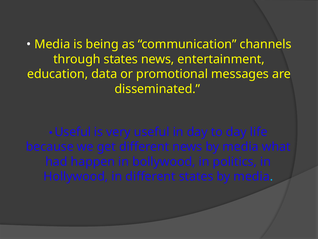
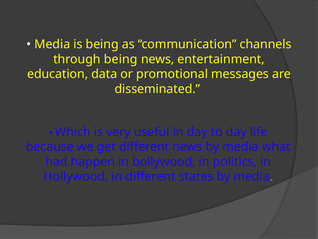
through states: states -> being
Useful at (73, 132): Useful -> Which
